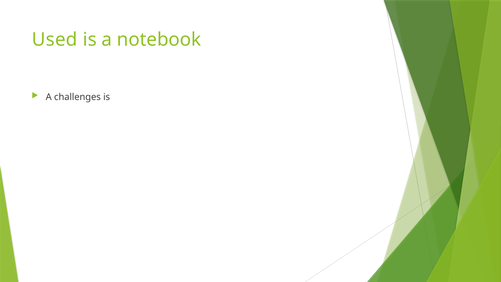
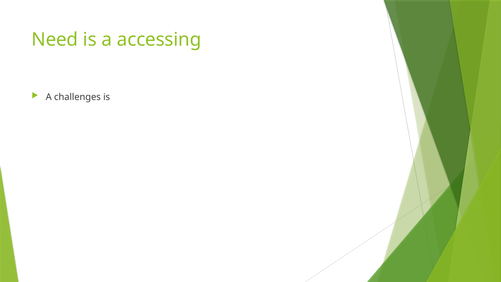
Used: Used -> Need
notebook: notebook -> accessing
